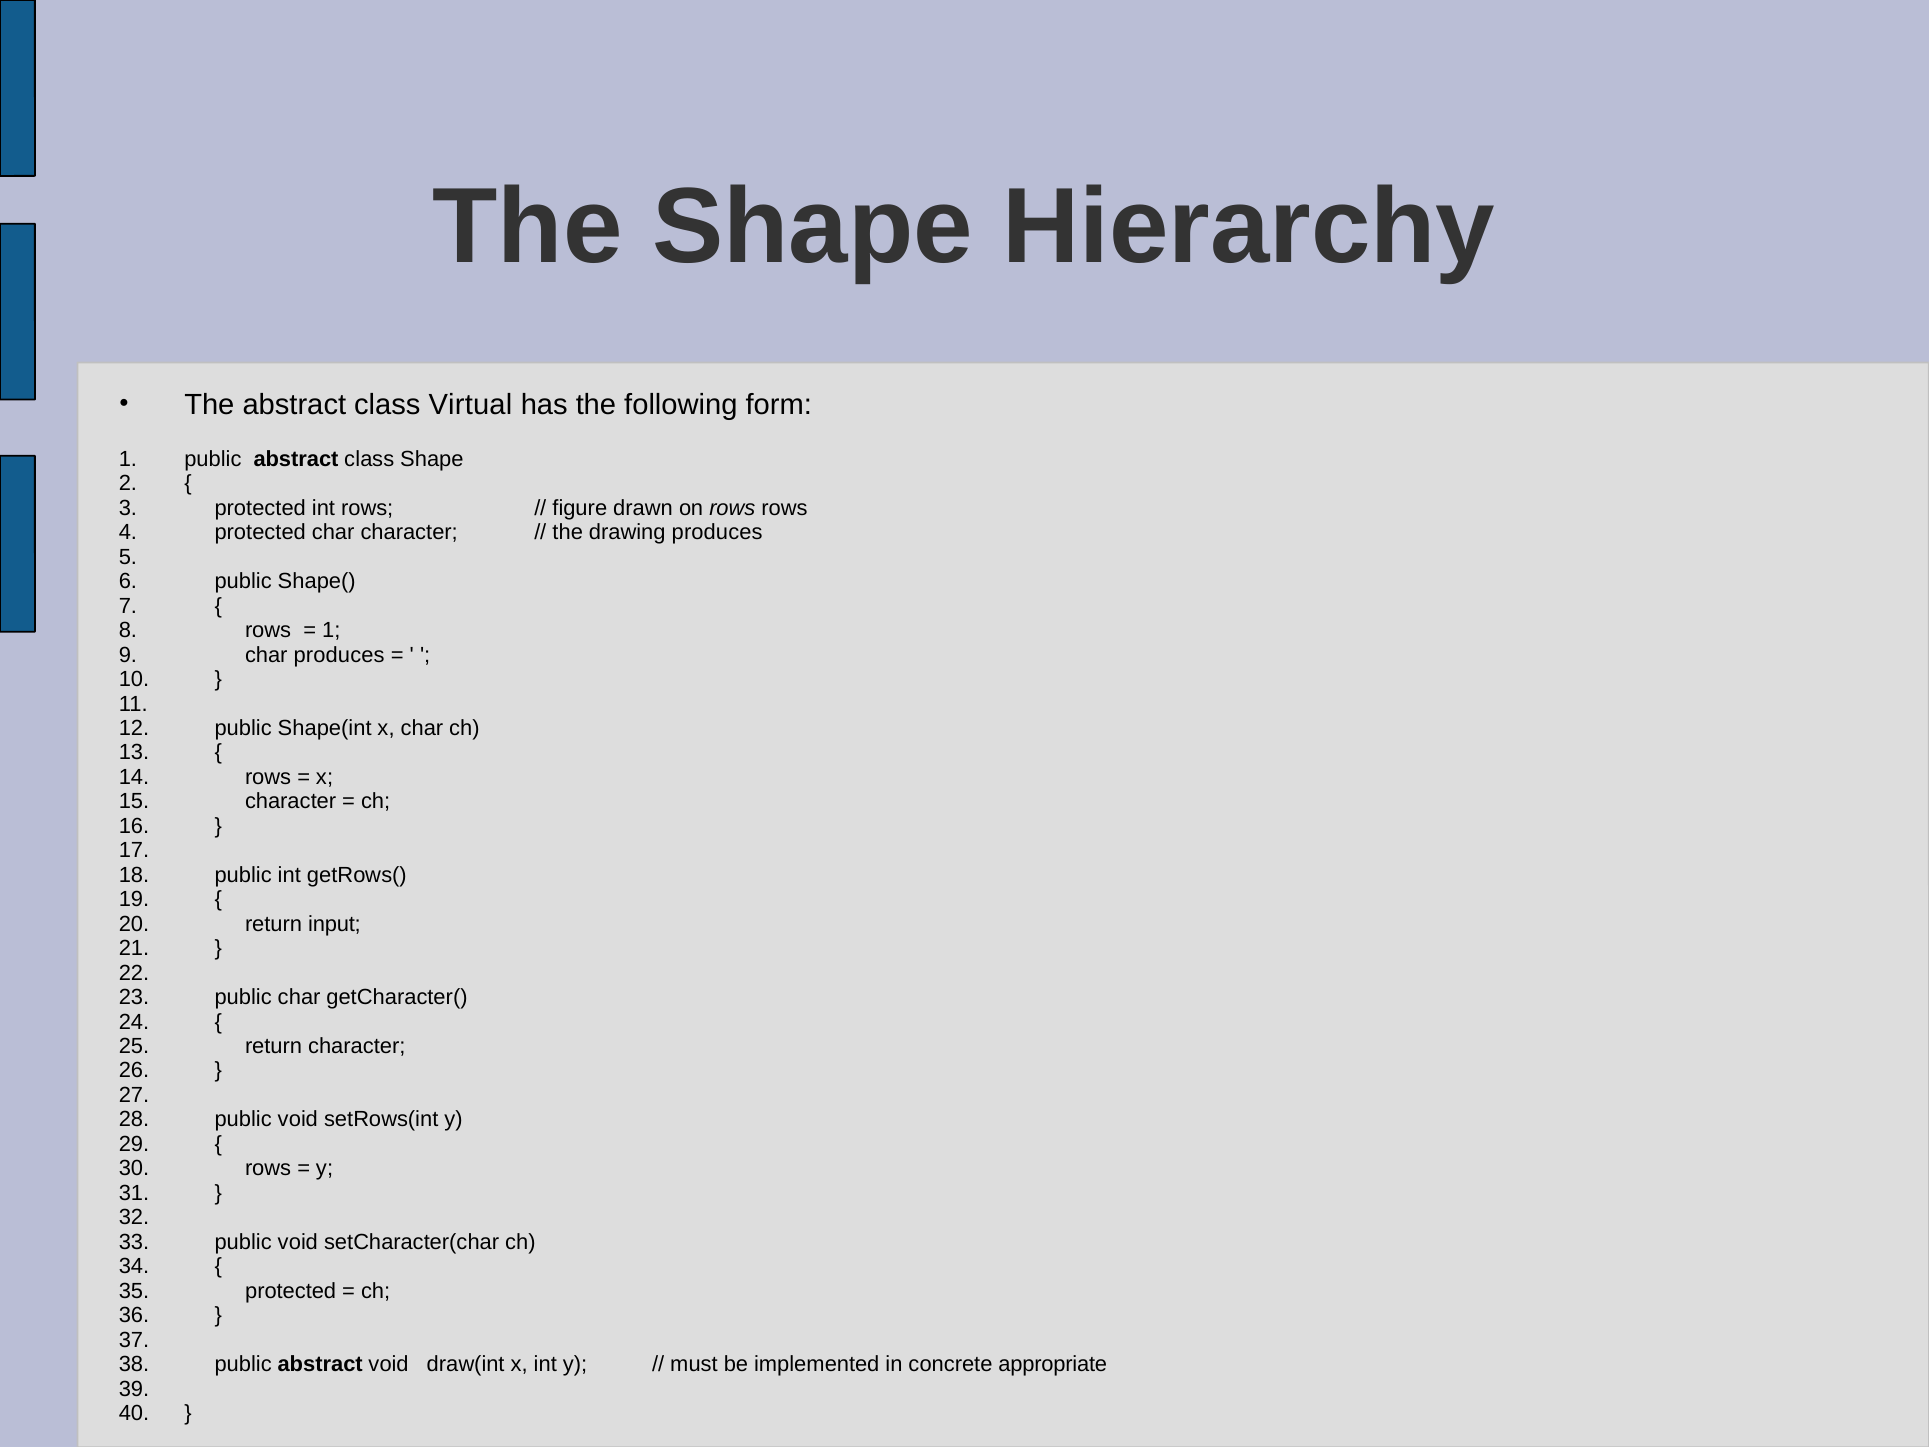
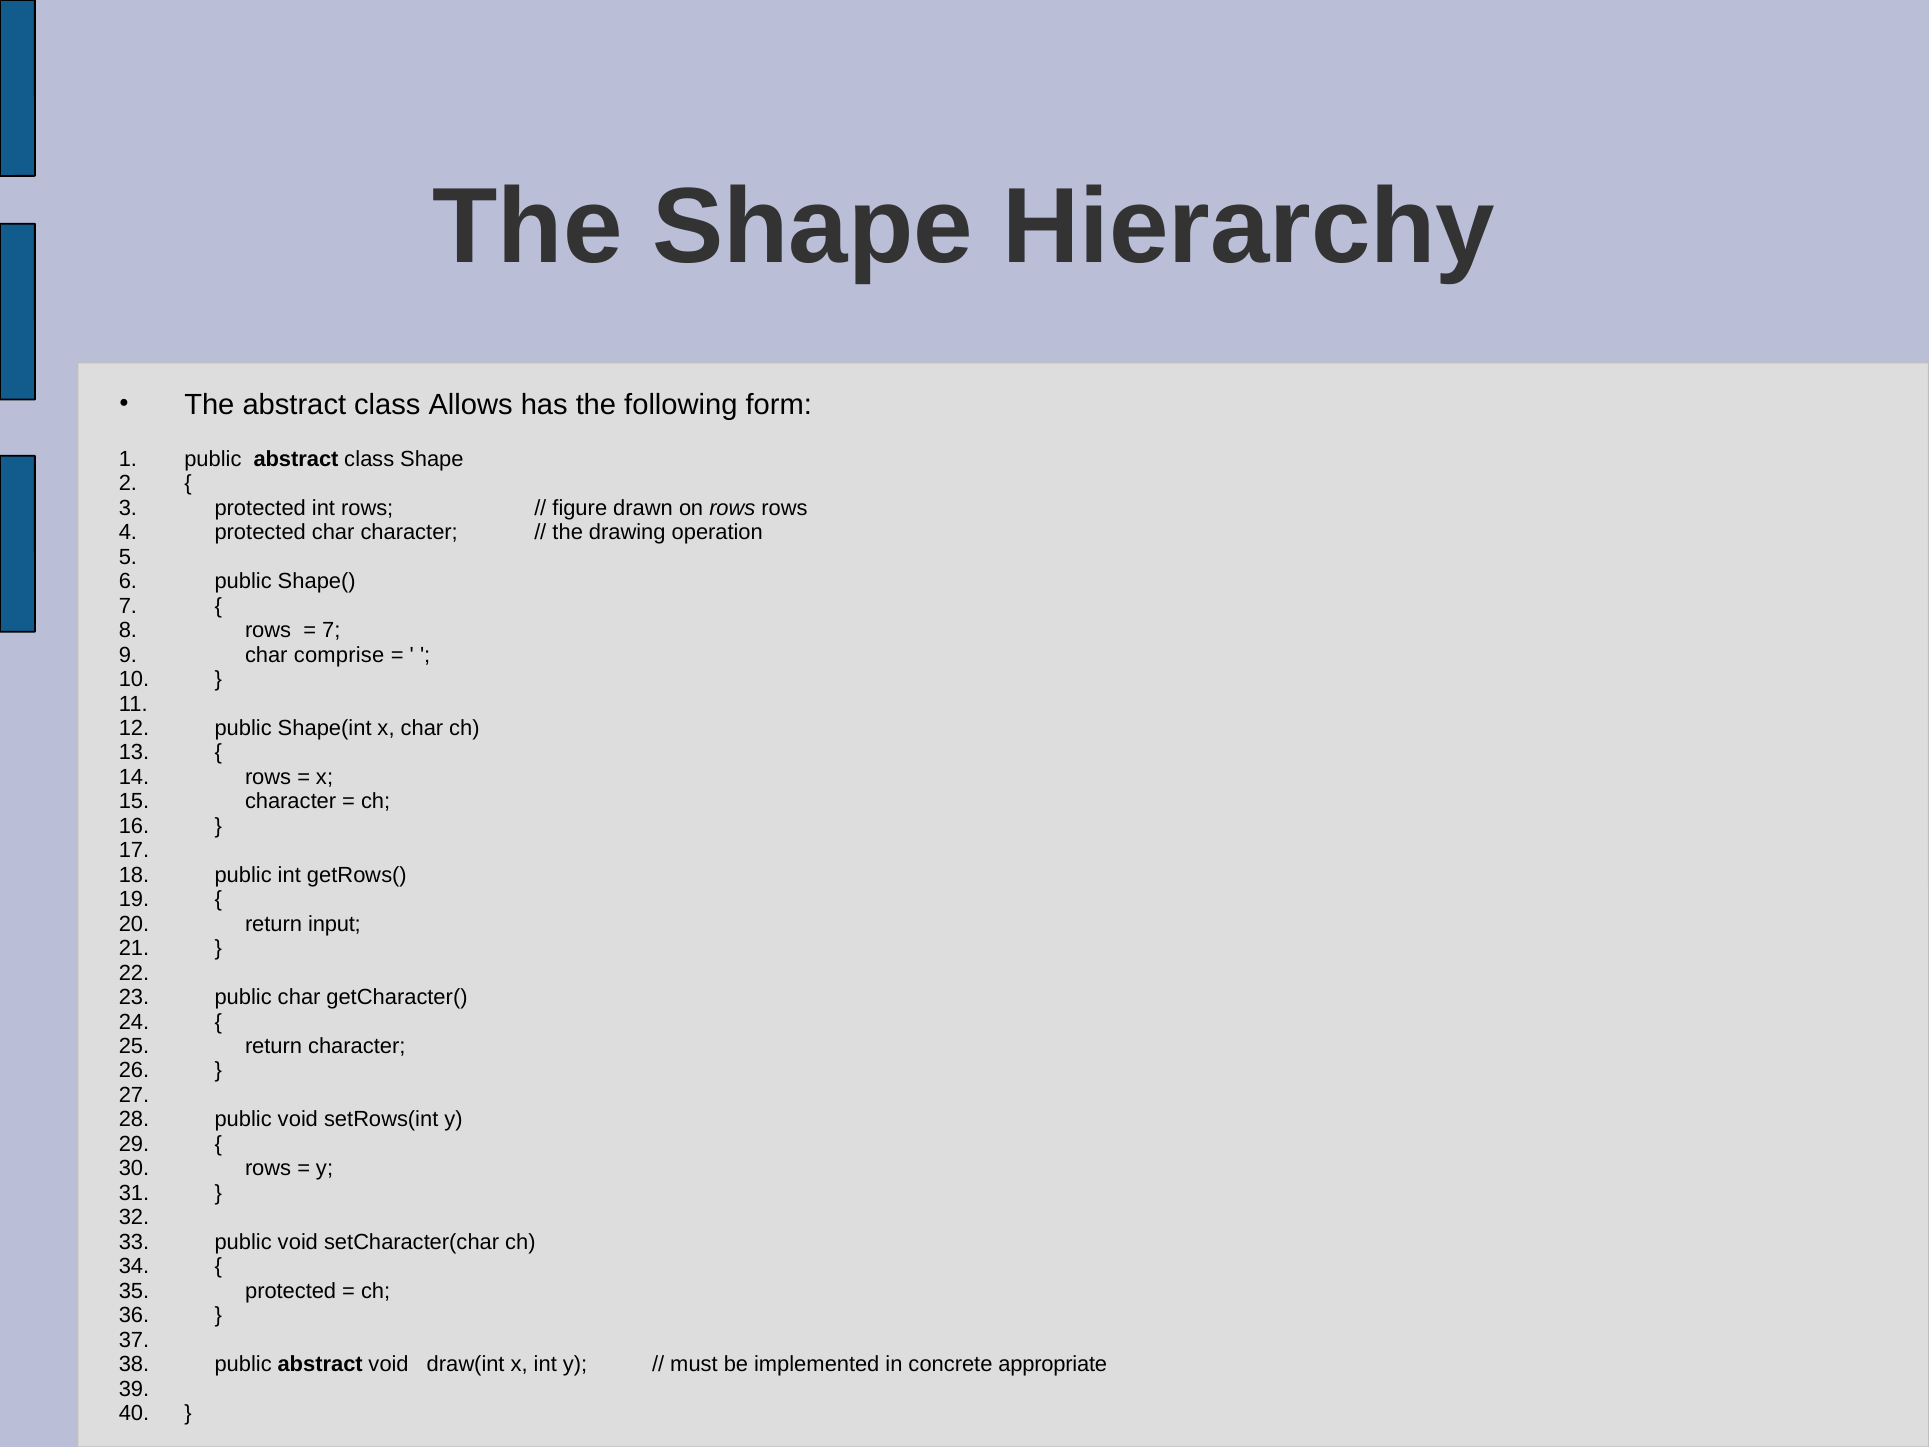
Virtual: Virtual -> Allows
drawing produces: produces -> operation
1 at (331, 630): 1 -> 7
char produces: produces -> comprise
